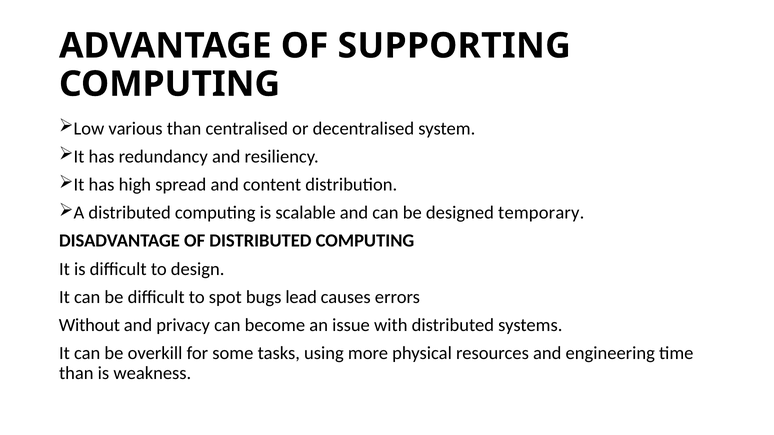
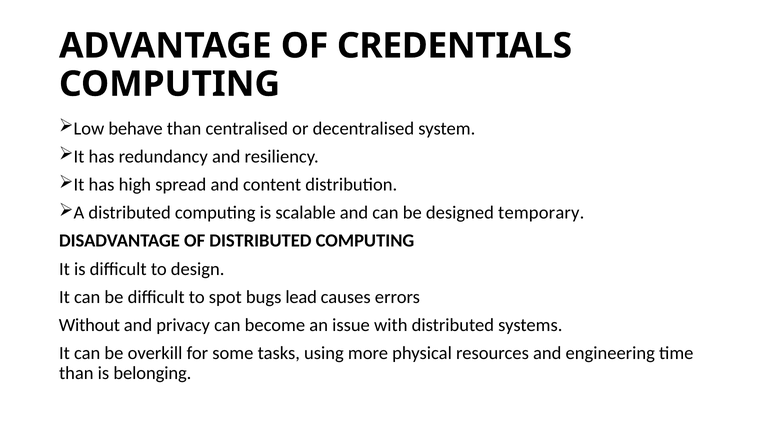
SUPPORTING: SUPPORTING -> CREDENTIALS
various: various -> behave
weakness: weakness -> belonging
